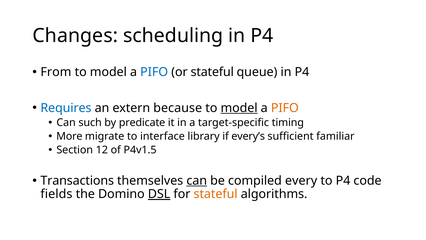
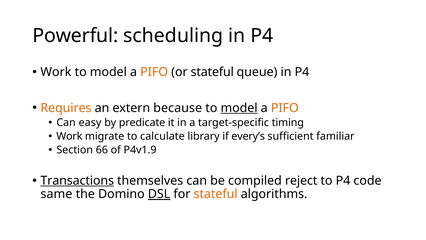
Changes: Changes -> Powerful
From at (56, 72): From -> Work
PIFO at (154, 72) colour: blue -> orange
Requires colour: blue -> orange
such: such -> easy
More at (69, 136): More -> Work
interface: interface -> calculate
12: 12 -> 66
P4v1.5: P4v1.5 -> P4v1.9
Transactions underline: none -> present
can at (197, 180) underline: present -> none
every: every -> reject
fields: fields -> same
